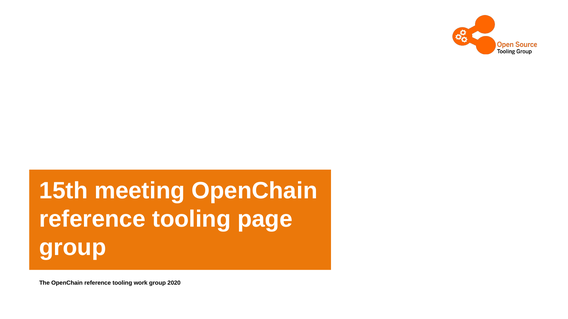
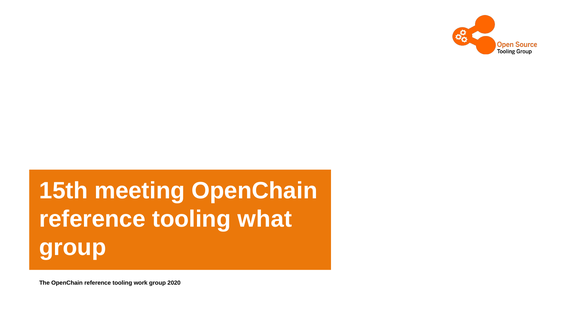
page: page -> what
